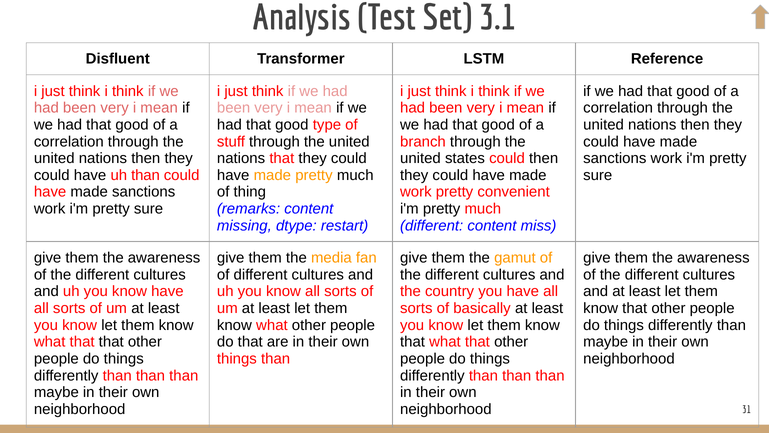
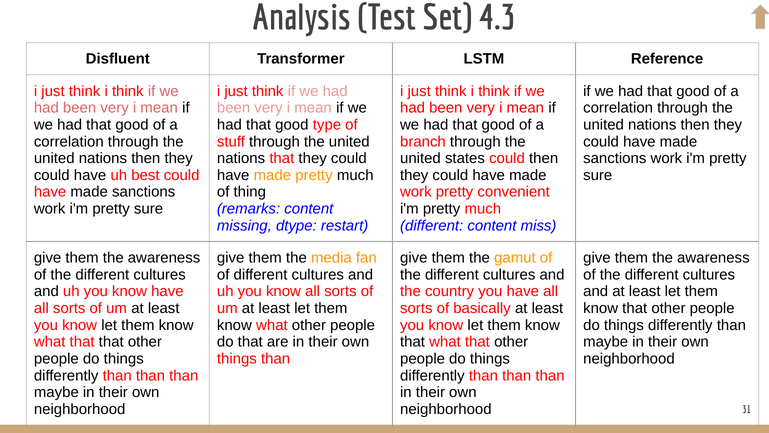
3.1: 3.1 -> 4.3
uh than: than -> best
